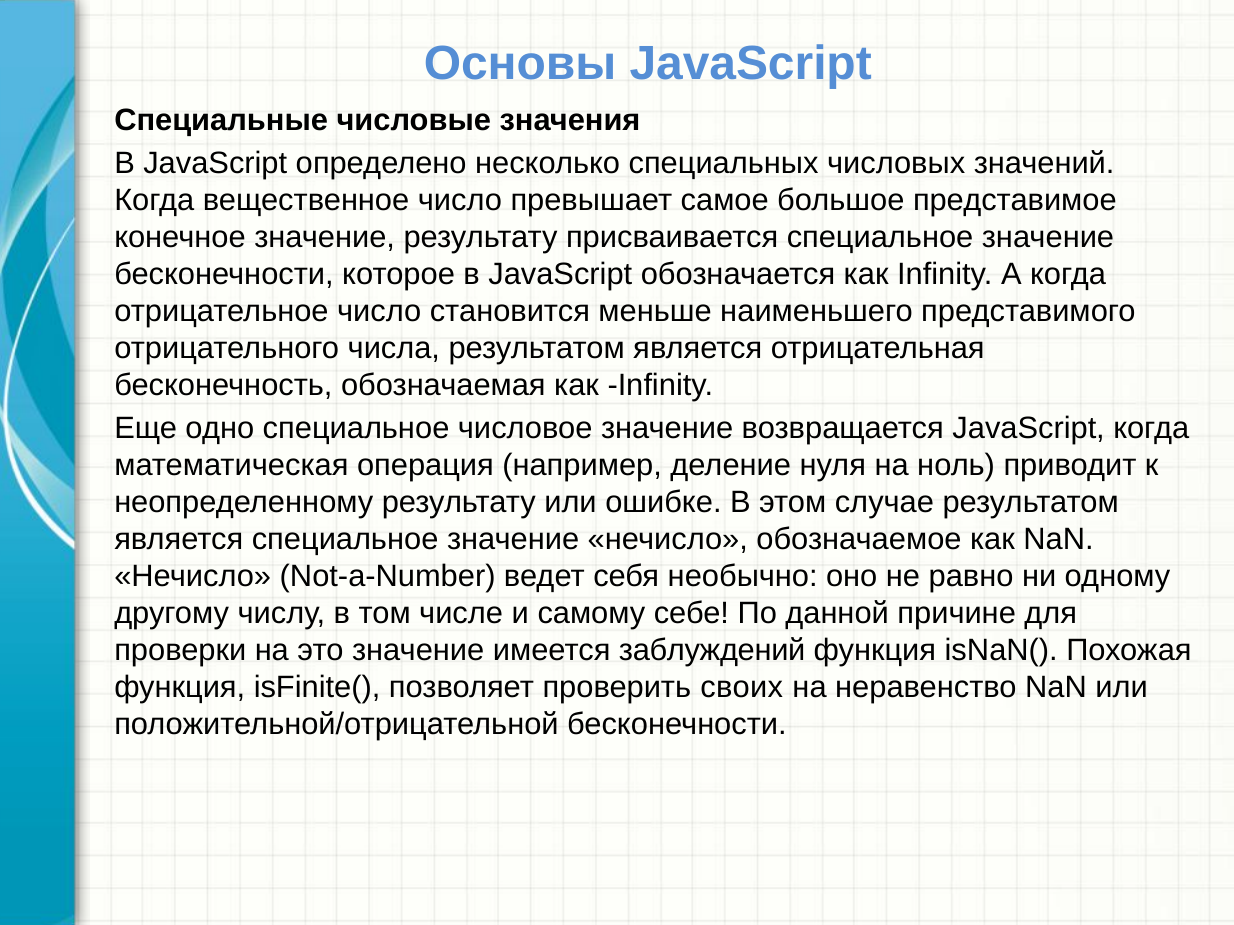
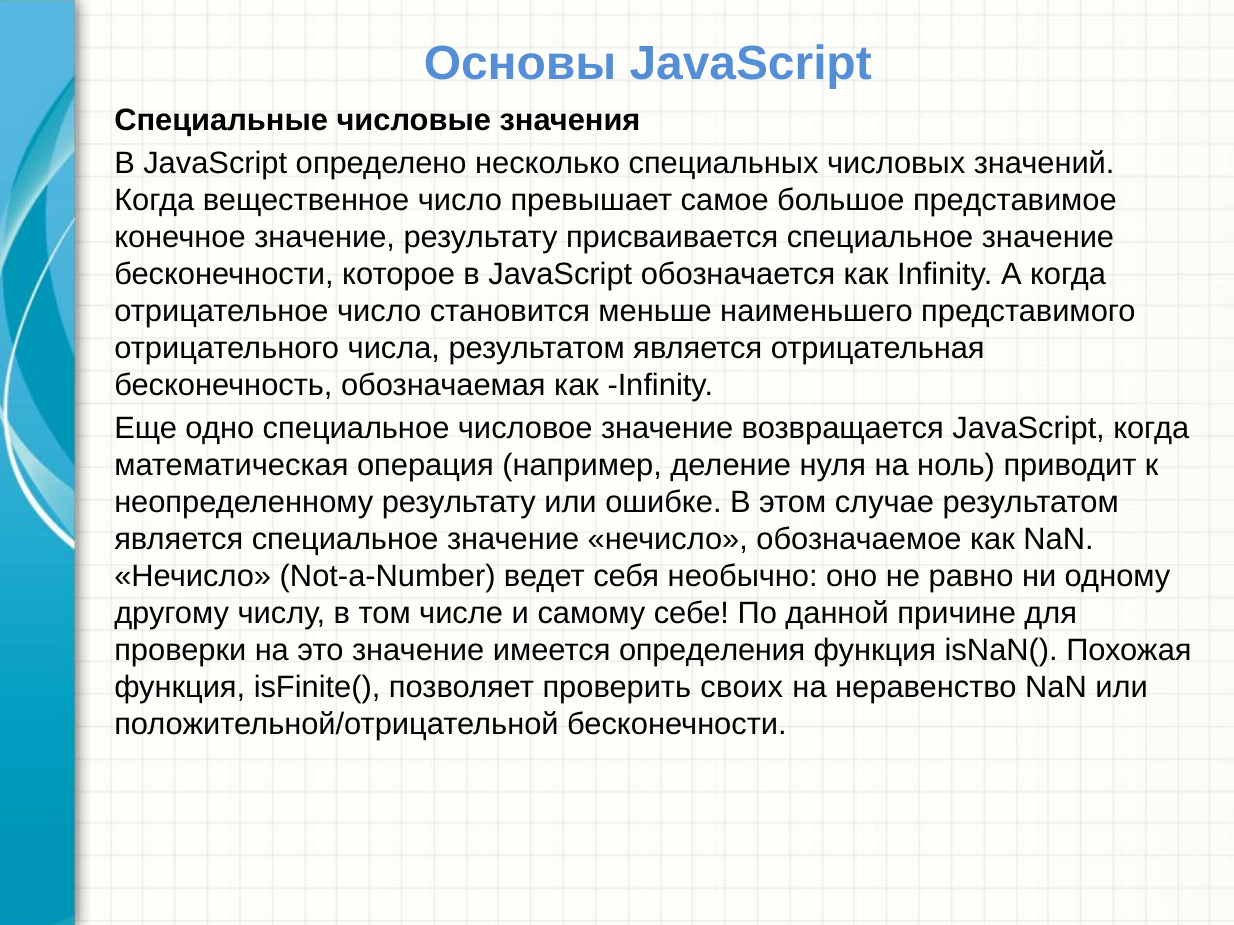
заблуждений: заблуждений -> определения
